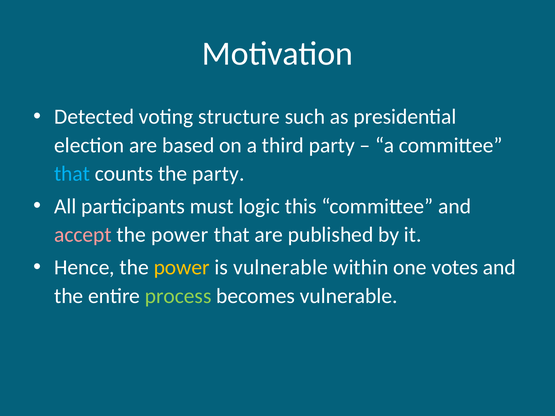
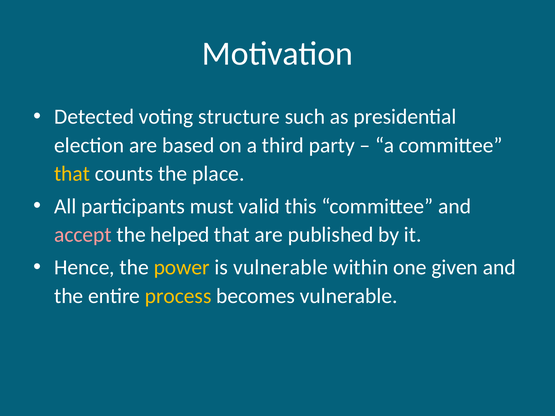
that at (72, 174) colour: light blue -> yellow
the party: party -> place
logic: logic -> valid
power at (180, 235): power -> helped
votes: votes -> given
process colour: light green -> yellow
